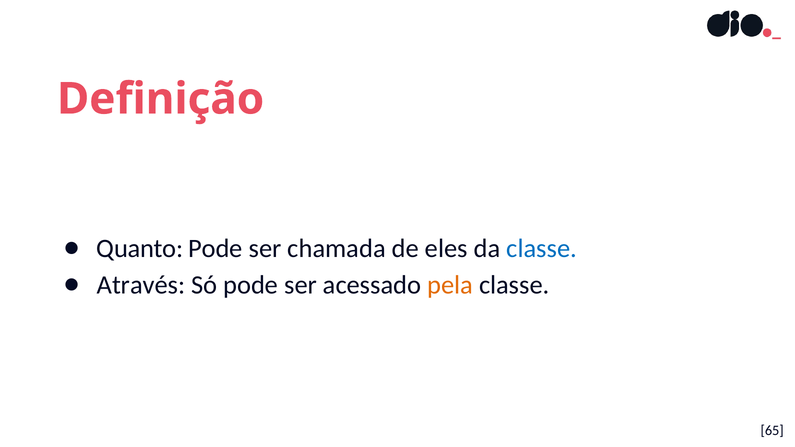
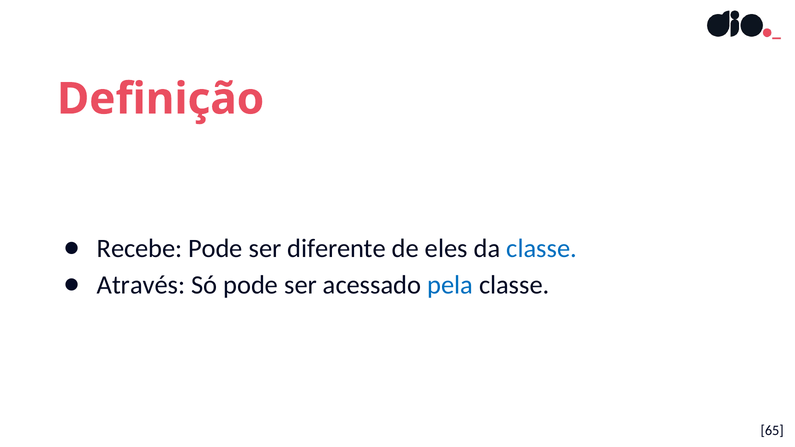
Quanto: Quanto -> Recebe
chamada: chamada -> diferente
pela colour: orange -> blue
